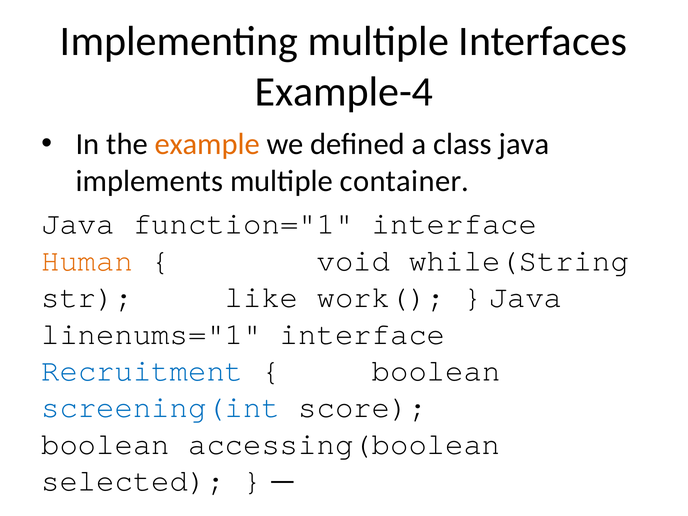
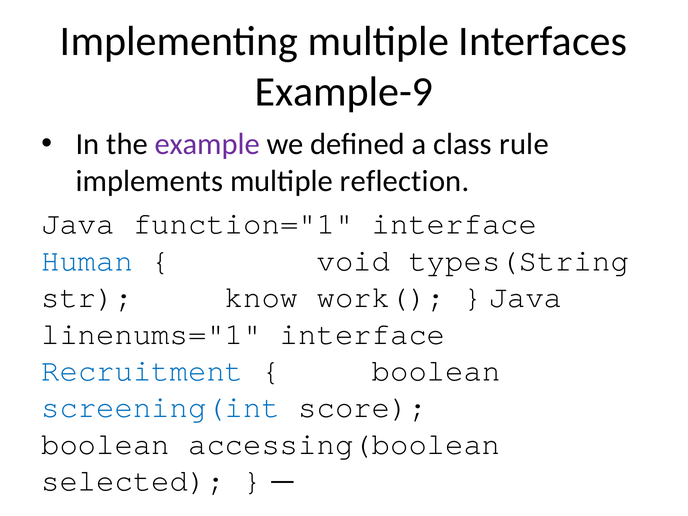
Example-4: Example-4 -> Example-9
example colour: orange -> purple
class java: java -> rule
container: container -> reflection
Human colour: orange -> blue
while(String: while(String -> types(String
like: like -> know
